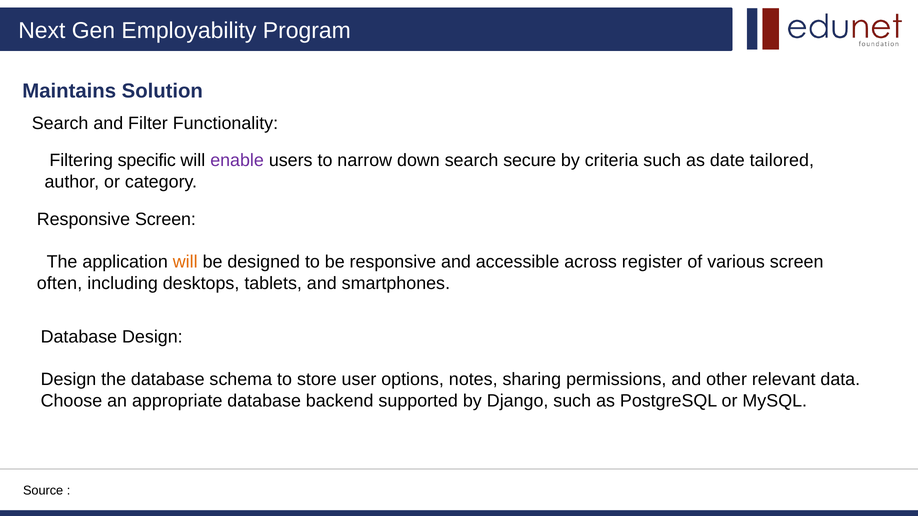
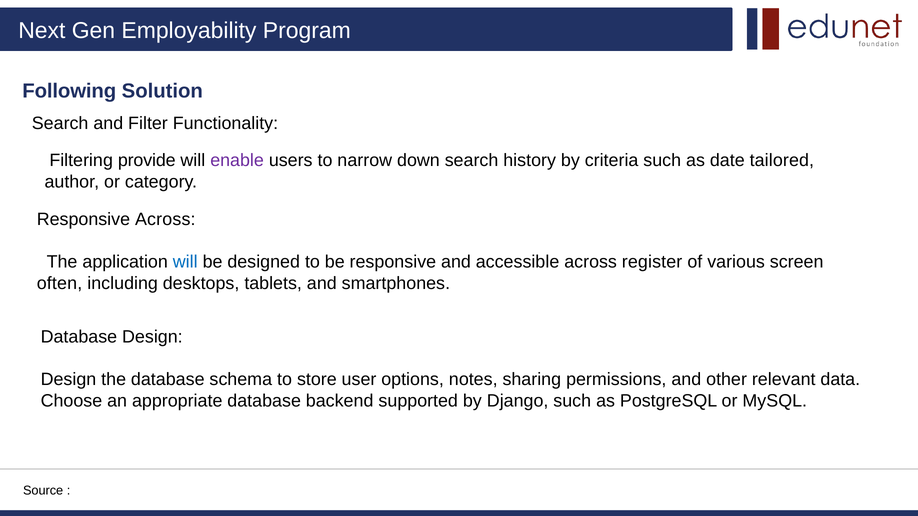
Maintains: Maintains -> Following
specific: specific -> provide
secure: secure -> history
Responsive Screen: Screen -> Across
will at (185, 262) colour: orange -> blue
